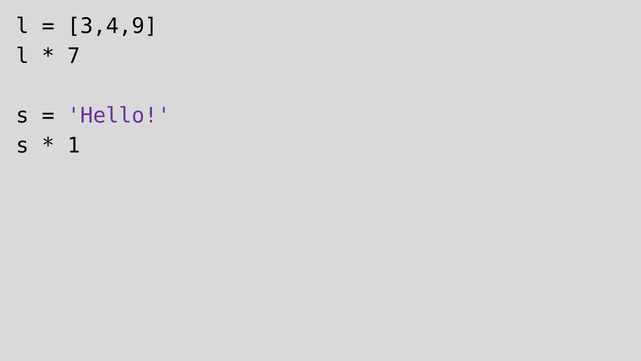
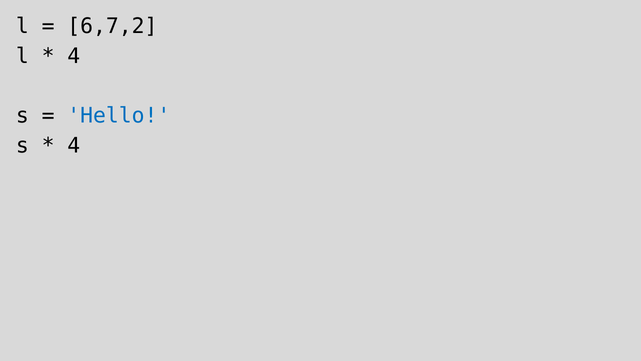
3,4,9: 3,4,9 -> 6,7,2
7 at (74, 56): 7 -> 4
Hello colour: purple -> blue
1 at (74, 145): 1 -> 4
